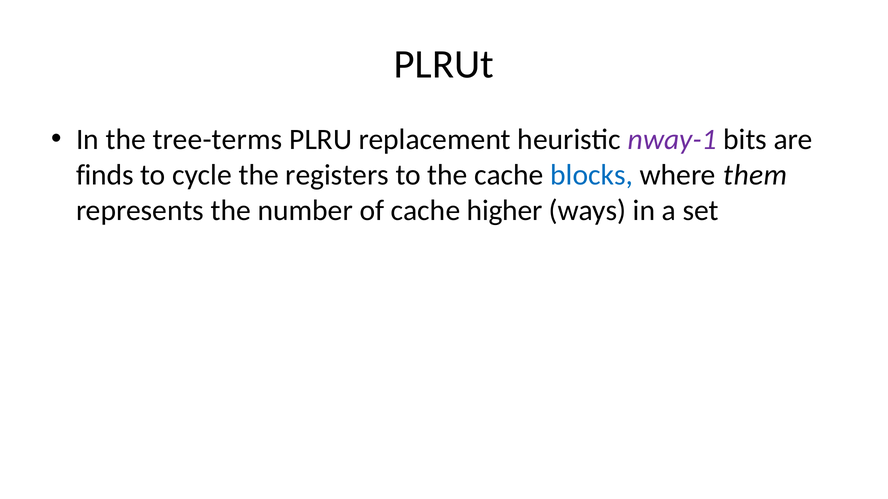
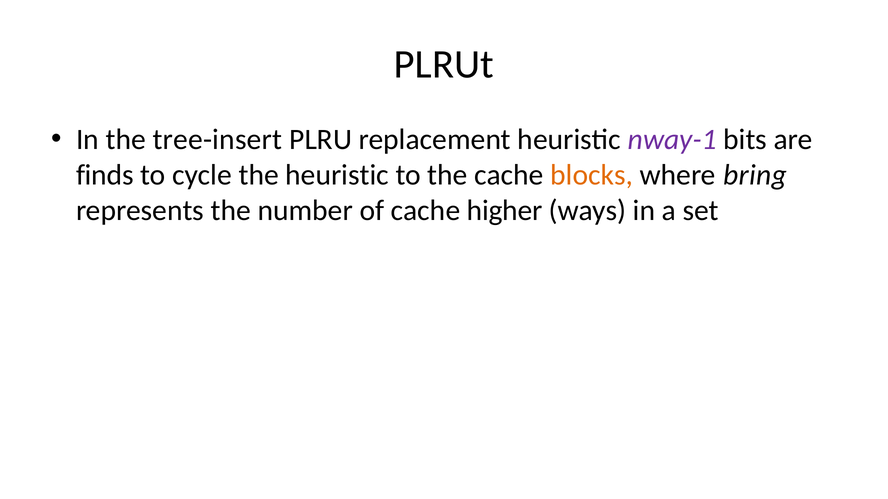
tree-terms: tree-terms -> tree-insert
the registers: registers -> heuristic
blocks colour: blue -> orange
them: them -> bring
